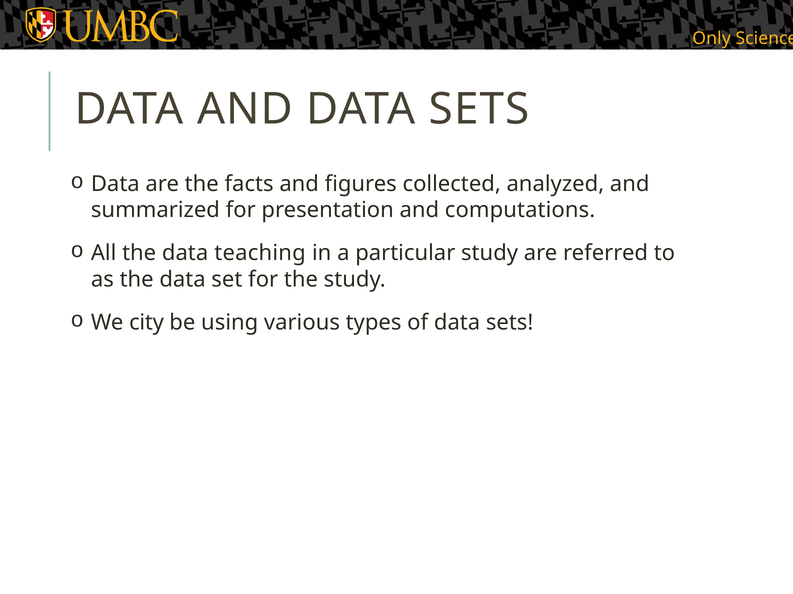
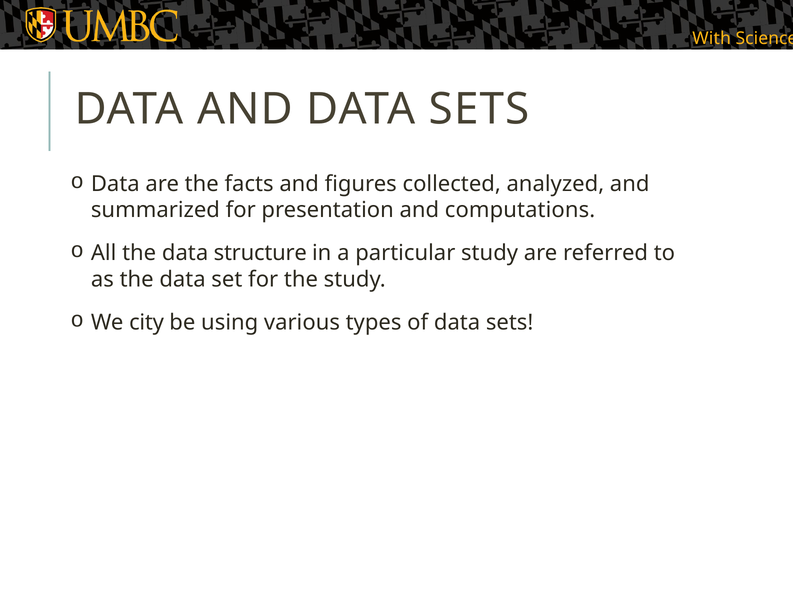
Only: Only -> With
teaching: teaching -> structure
